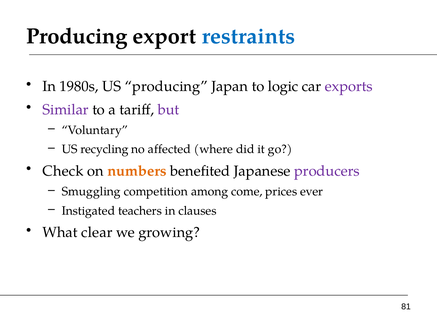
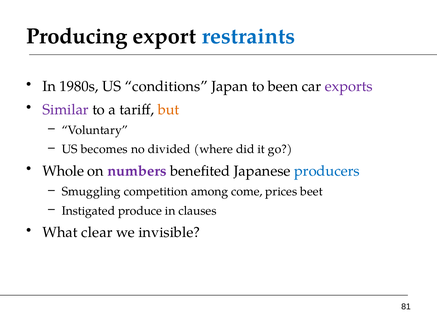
US producing: producing -> conditions
logic: logic -> been
but colour: purple -> orange
recycling: recycling -> becomes
affected: affected -> divided
Check: Check -> Whole
numbers colour: orange -> purple
producers colour: purple -> blue
ever: ever -> beet
teachers: teachers -> produce
growing: growing -> invisible
